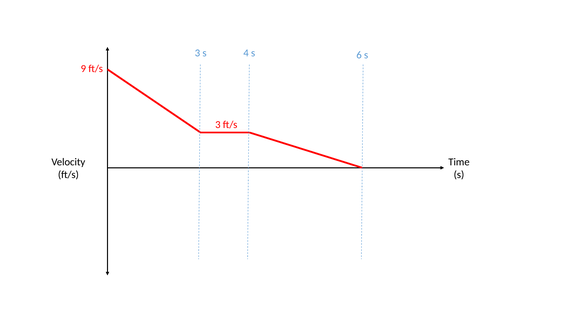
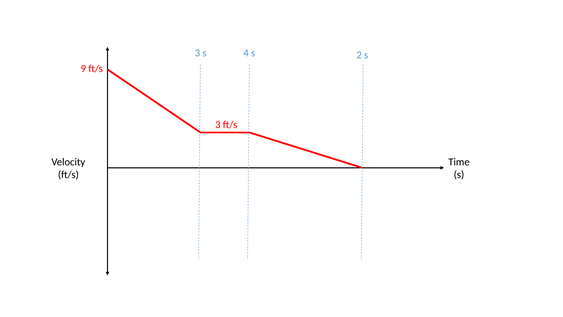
6: 6 -> 2
